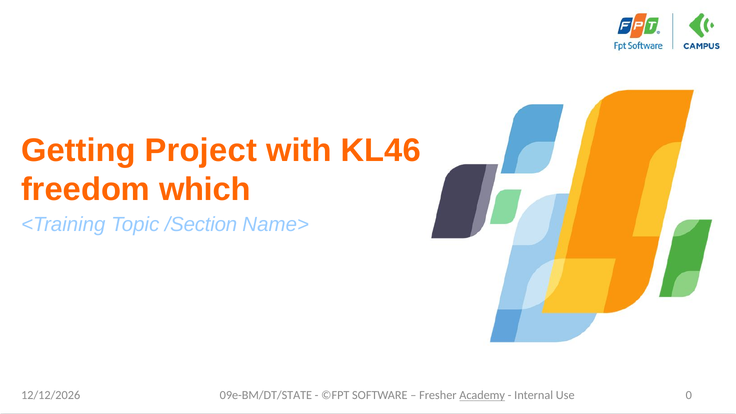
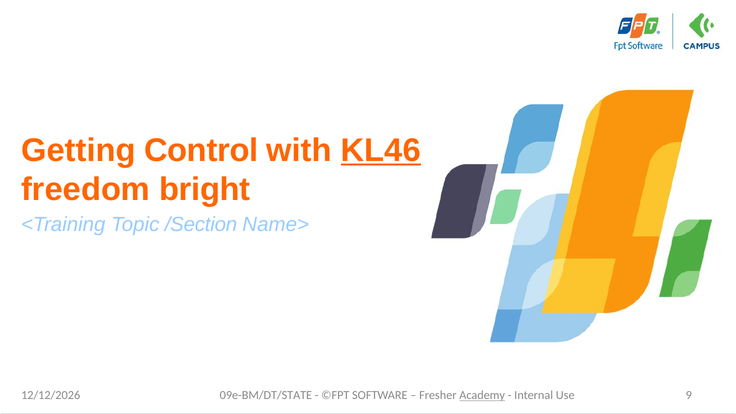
Project: Project -> Control
KL46 underline: none -> present
which: which -> bright
0: 0 -> 9
